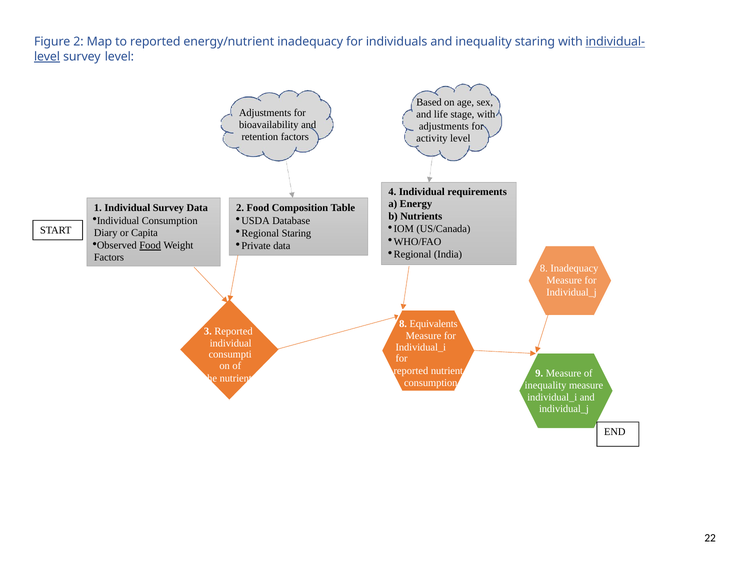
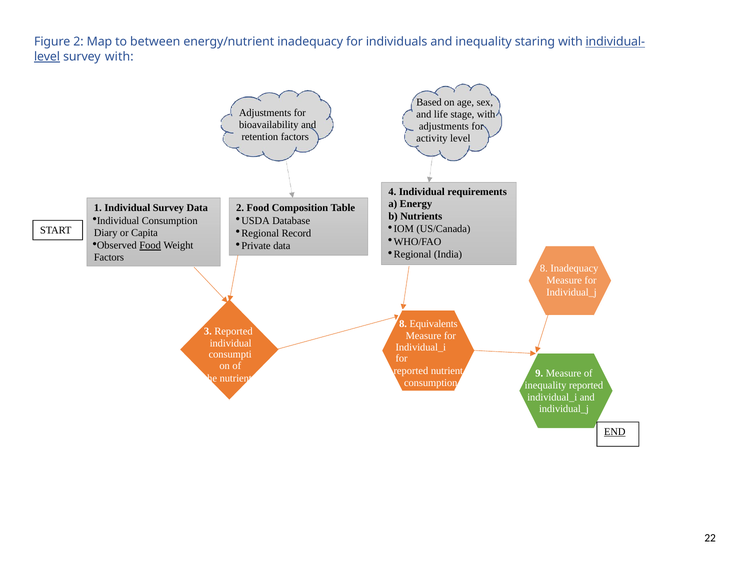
to reported: reported -> between
survey level: level -> with
Staring at (296, 234): Staring -> Record
inequality measure: measure -> reported
END underline: none -> present
